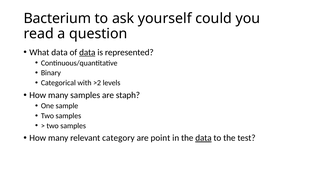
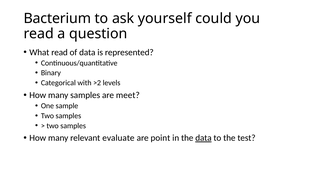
What data: data -> read
data at (87, 52) underline: present -> none
staph: staph -> meet
category: category -> evaluate
